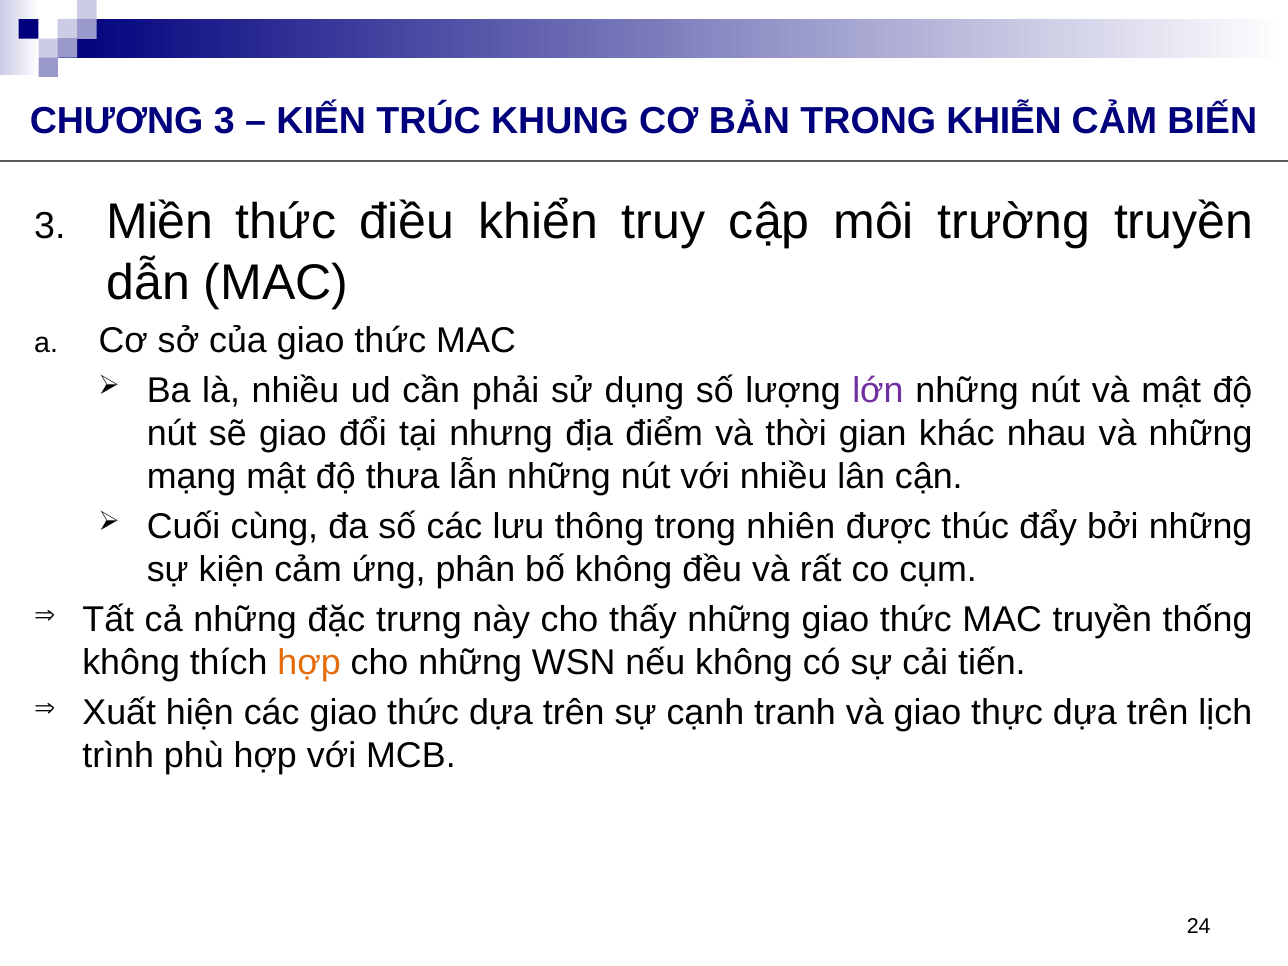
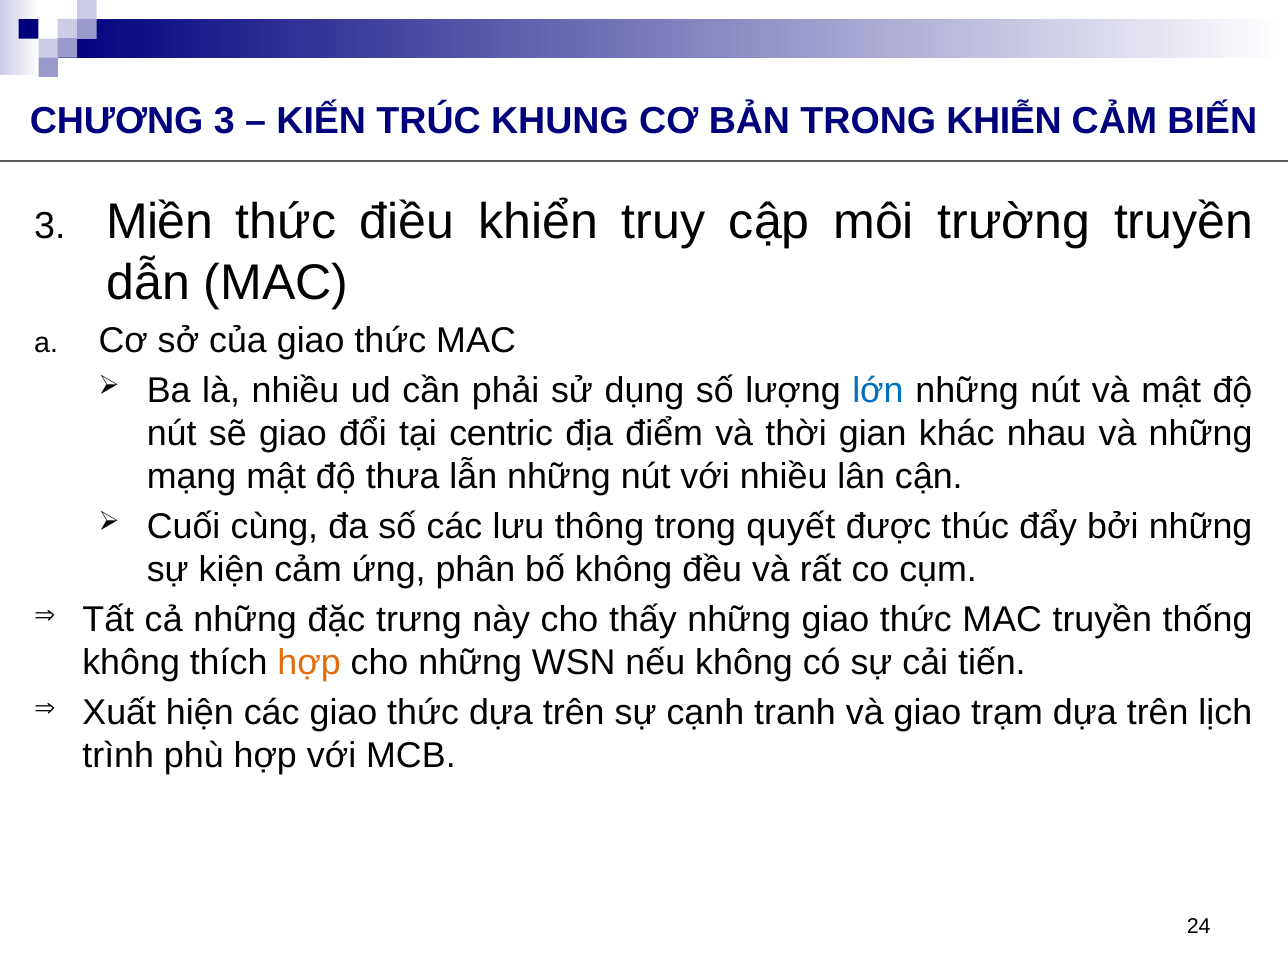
lớn colour: purple -> blue
nhưng: nhưng -> centric
nhiên: nhiên -> quyết
thực: thực -> trạm
